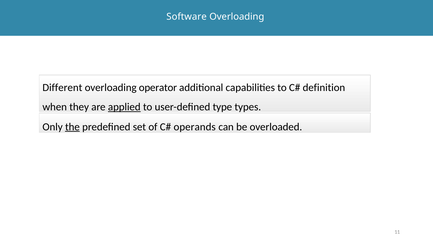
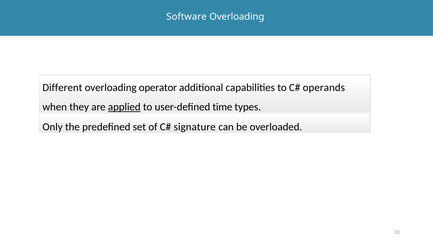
definition: definition -> operands
type: type -> time
the underline: present -> none
operands: operands -> signature
